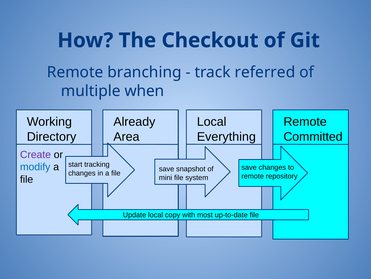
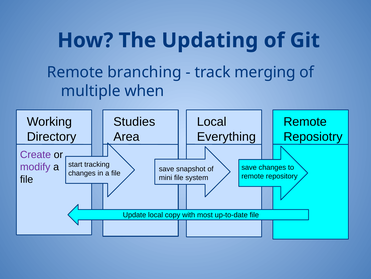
Checkout: Checkout -> Updating
referred: referred -> merging
Already: Already -> Studies
Committed: Committed -> Reposiotry
modify colour: blue -> purple
